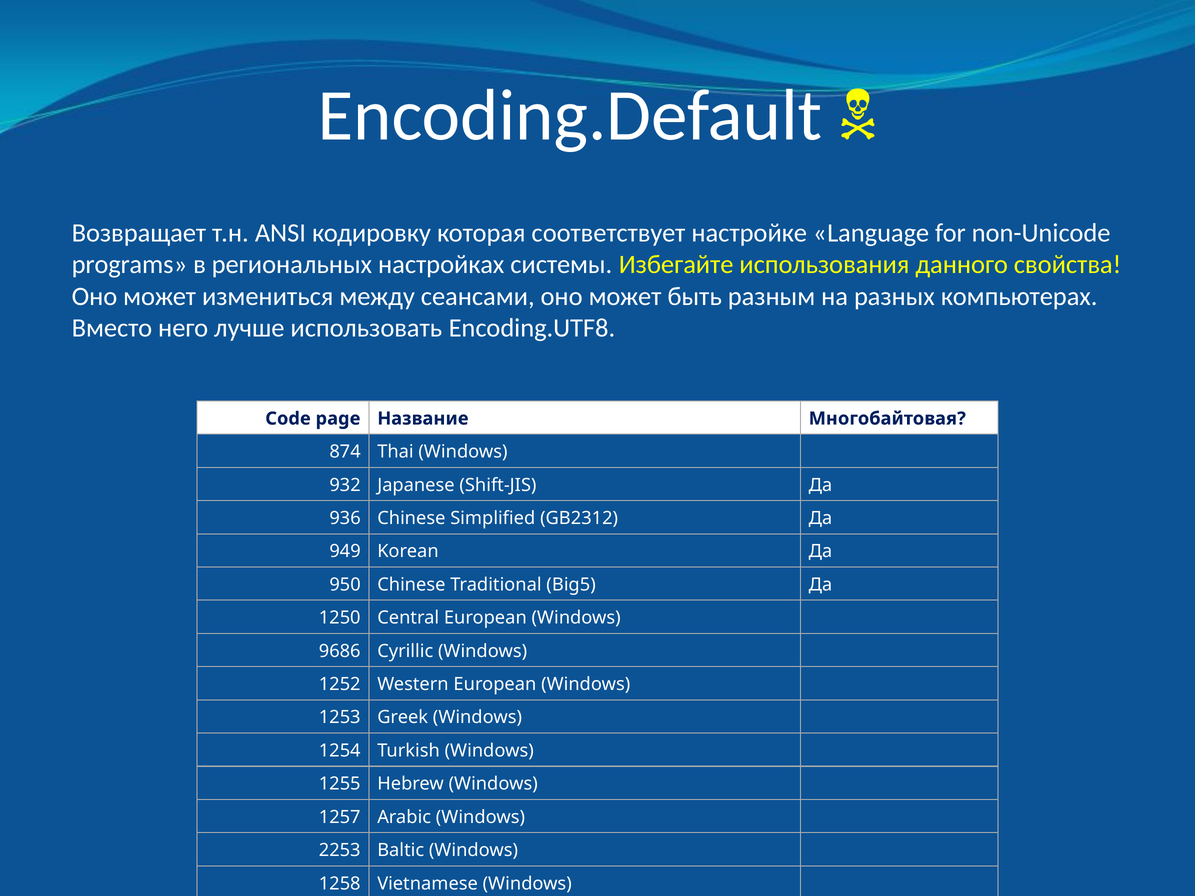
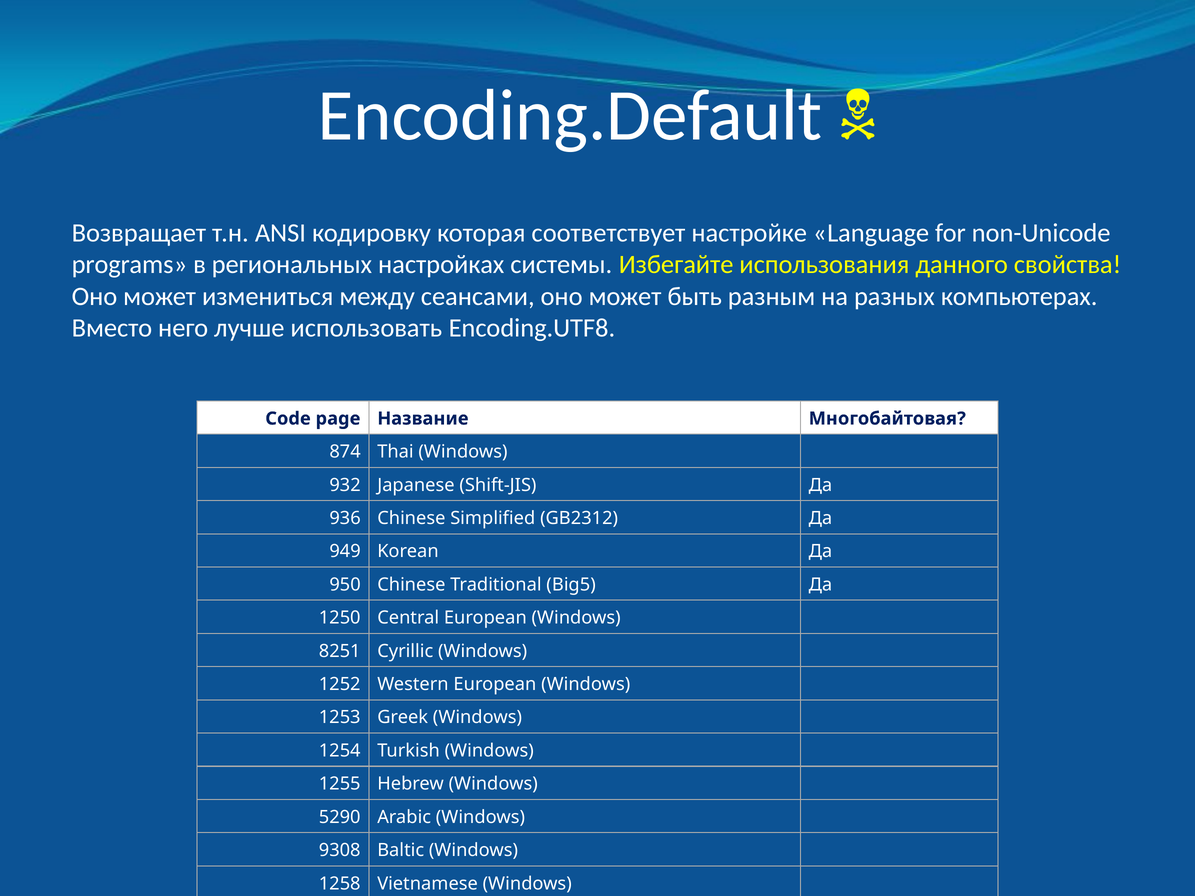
9686: 9686 -> 8251
1257: 1257 -> 5290
2253: 2253 -> 9308
